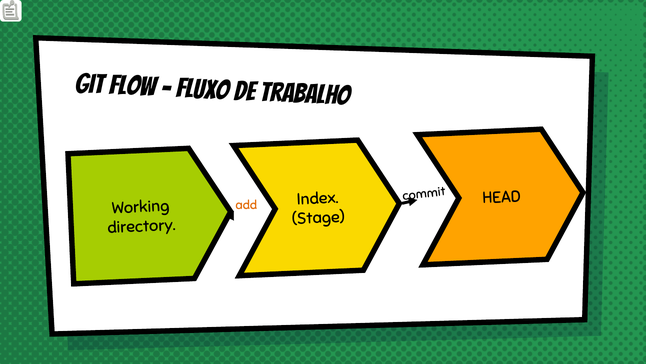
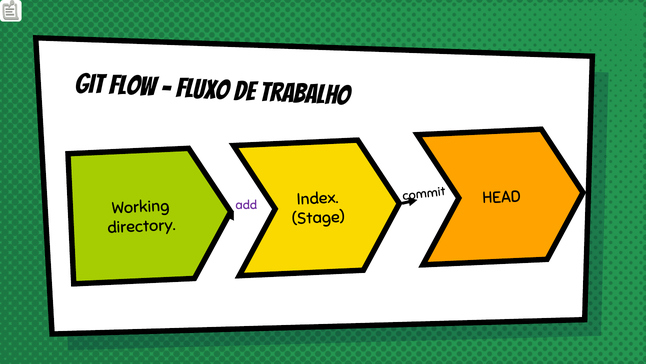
add colour: orange -> purple
